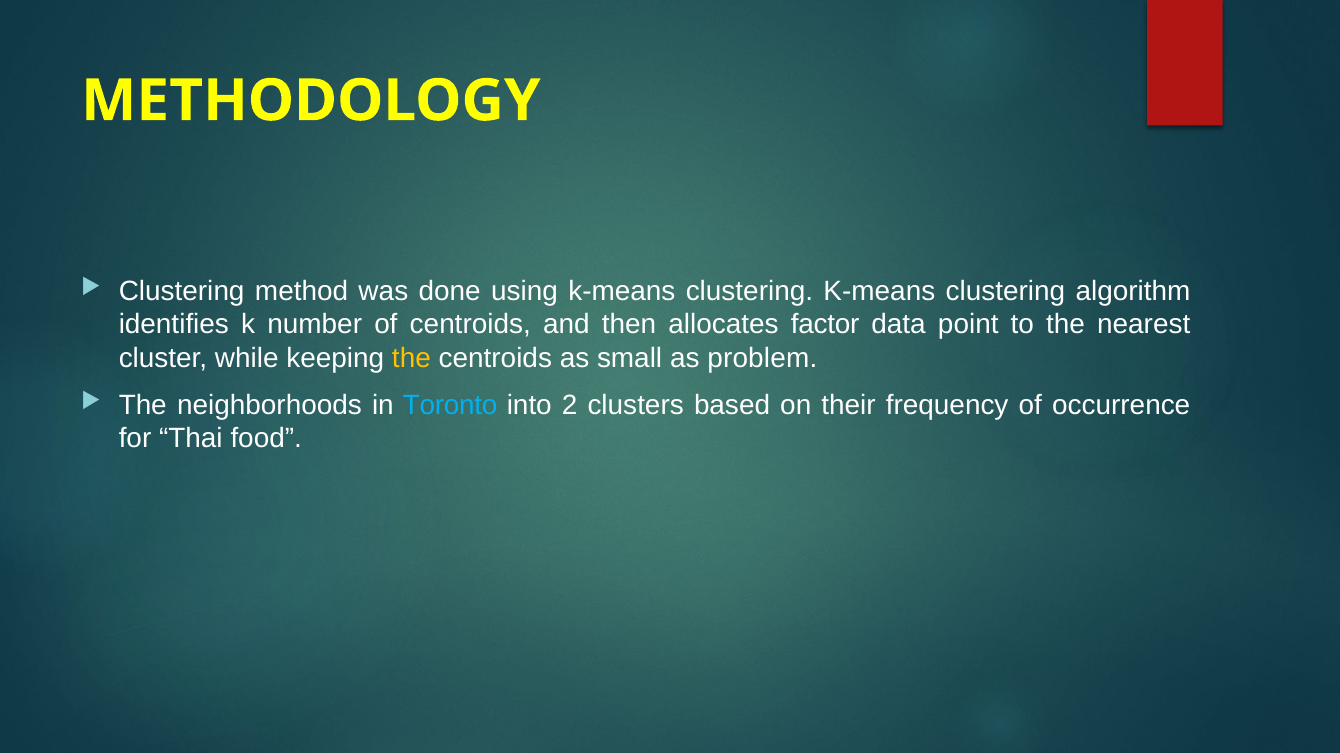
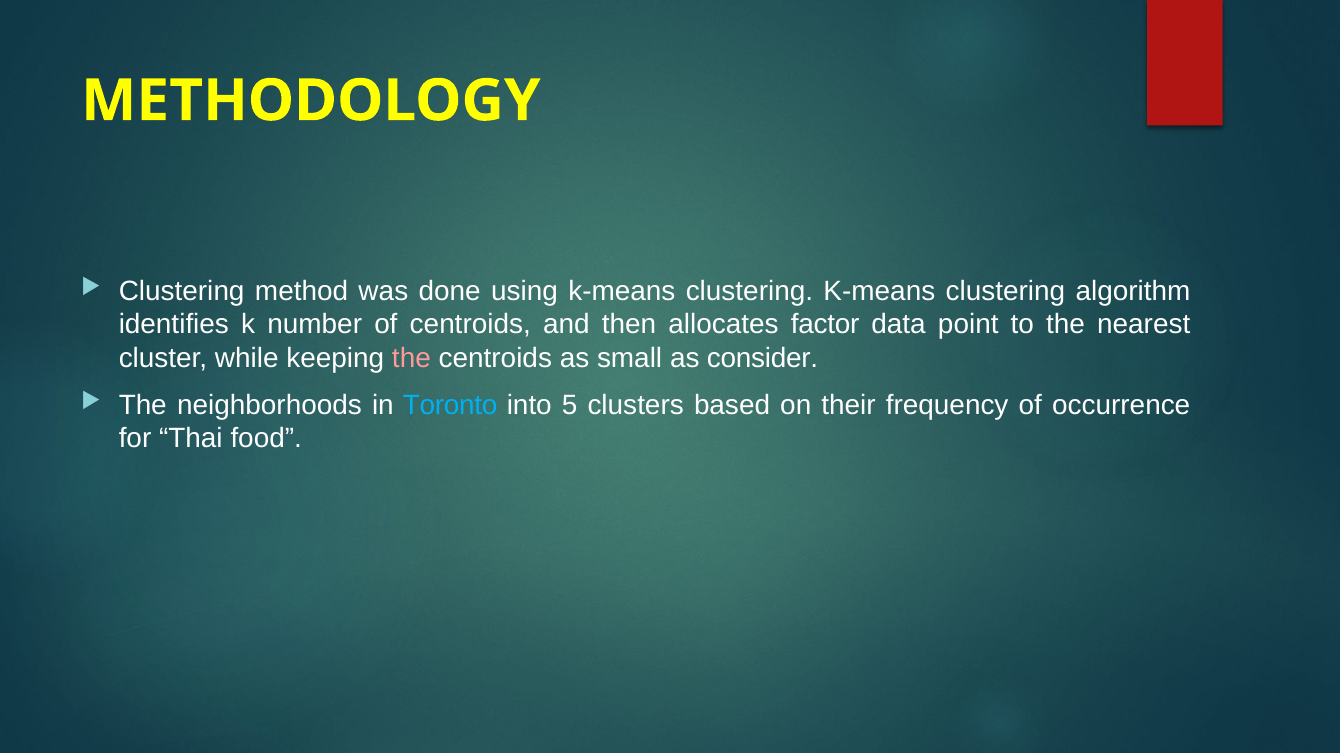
the at (411, 358) colour: yellow -> pink
problem: problem -> consider
2: 2 -> 5
